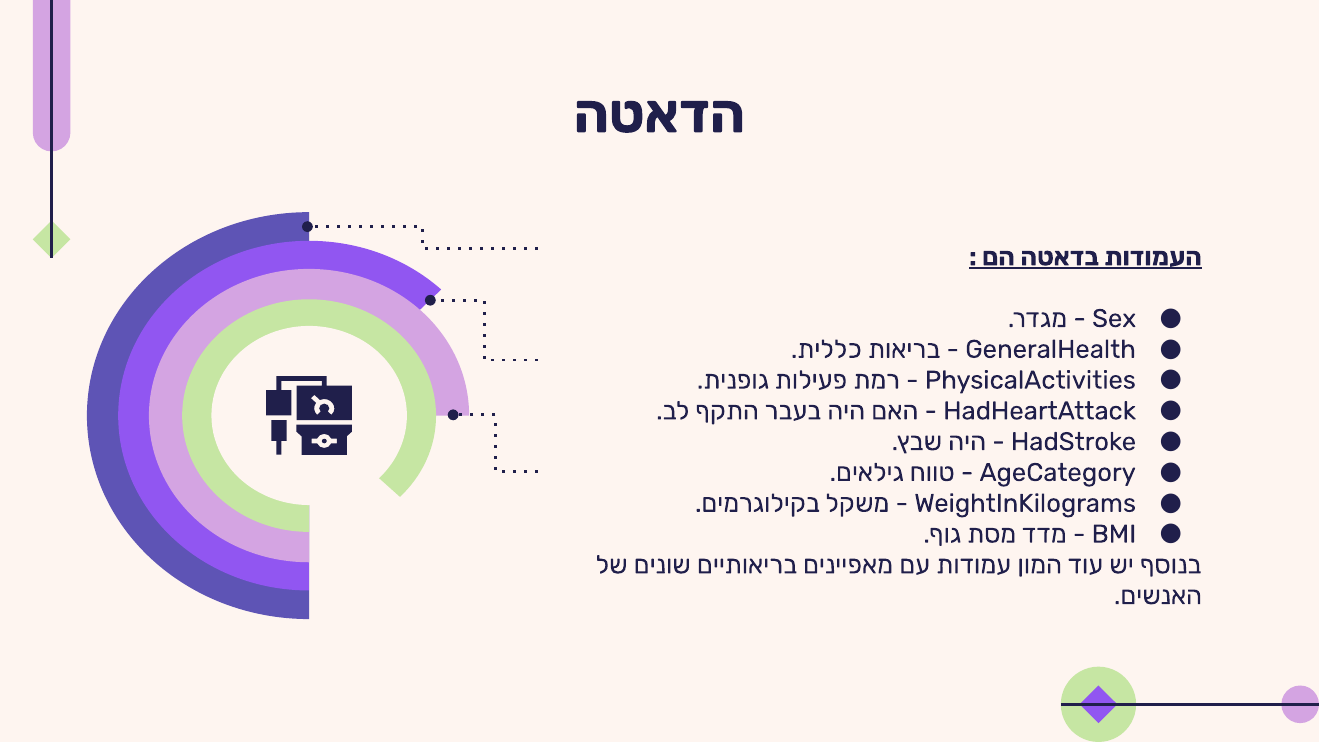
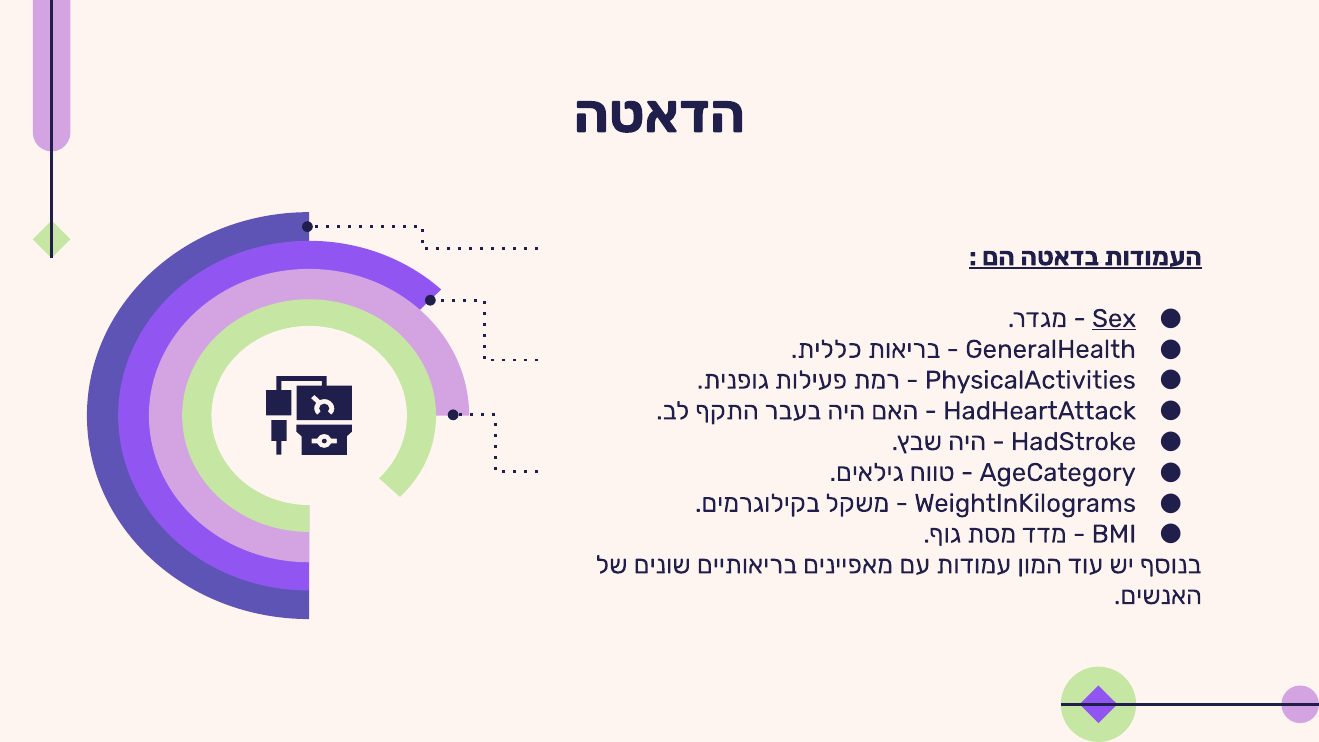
Sex underline: none -> present
